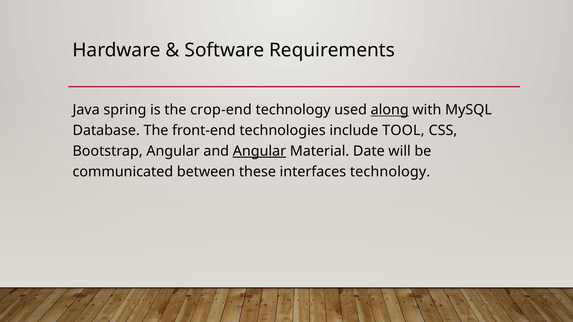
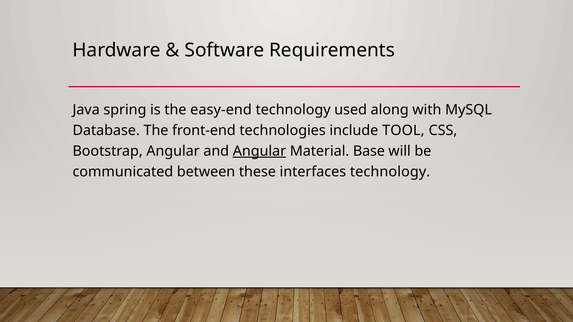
crop-end: crop-end -> easy-end
along underline: present -> none
Date: Date -> Base
